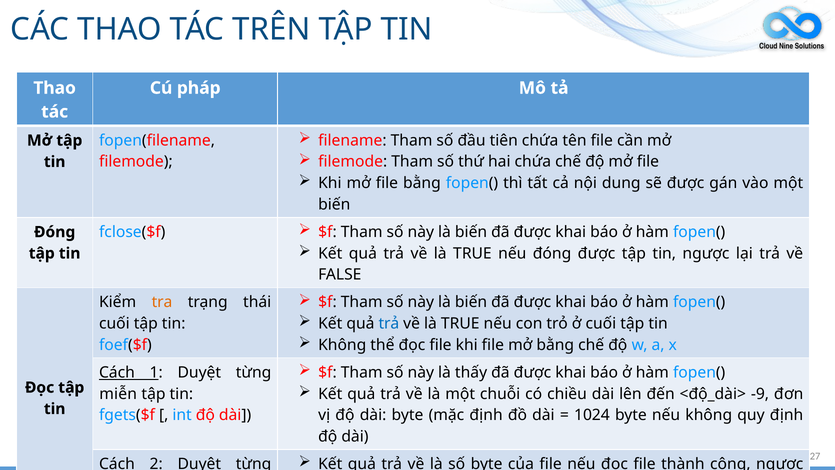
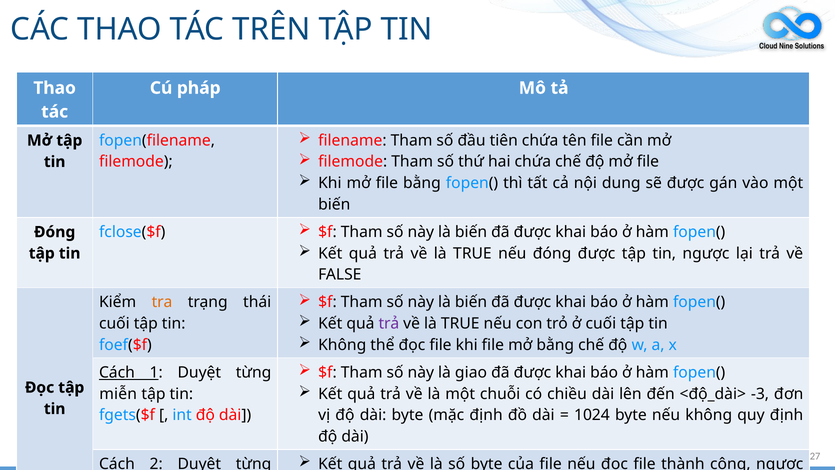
trả at (389, 323) colour: blue -> purple
thấy: thấy -> giao
-9: -9 -> -3
